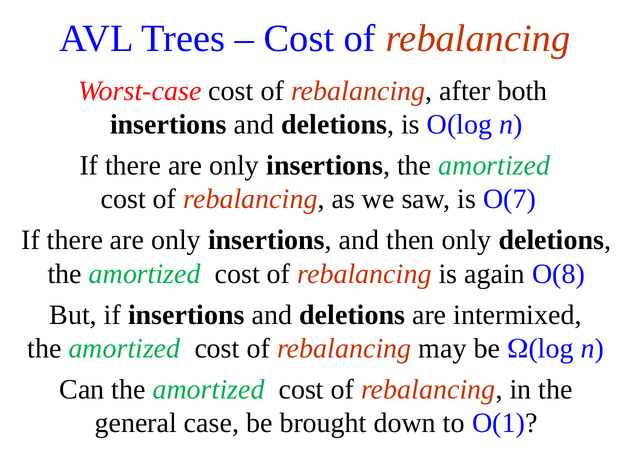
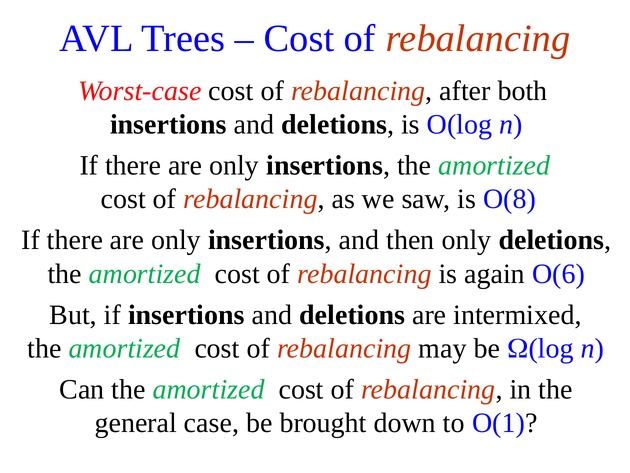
O(7: O(7 -> O(8
O(8: O(8 -> O(6
